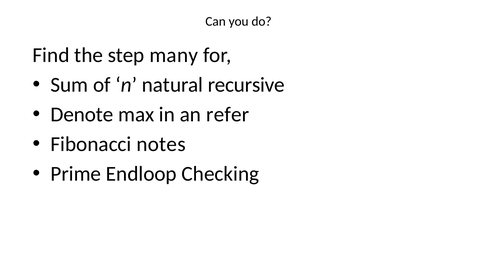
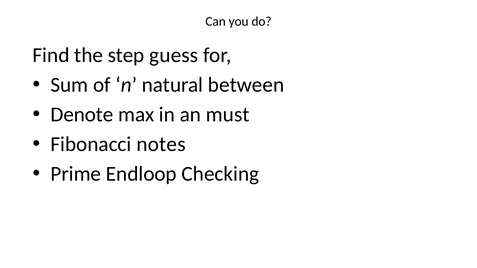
many: many -> guess
recursive: recursive -> between
refer: refer -> must
